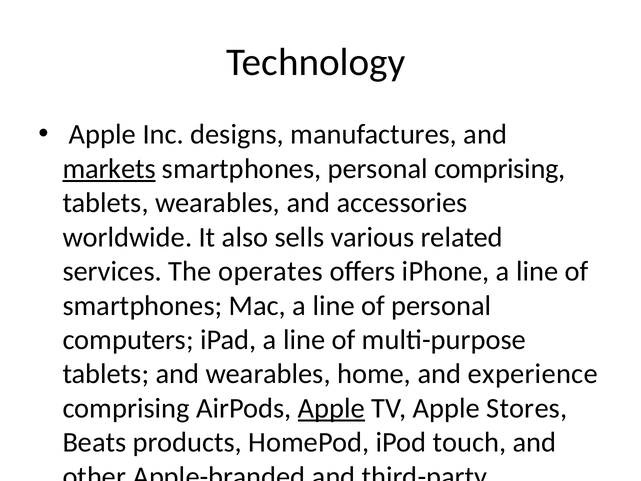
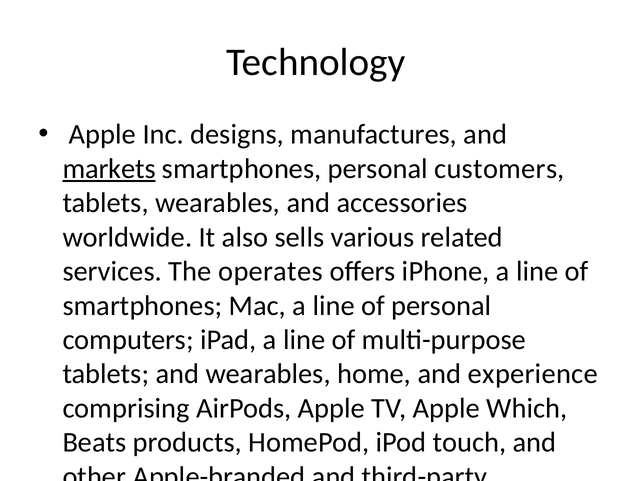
personal comprising: comprising -> customers
Apple at (331, 408) underline: present -> none
Apple Stores: Stores -> Which
